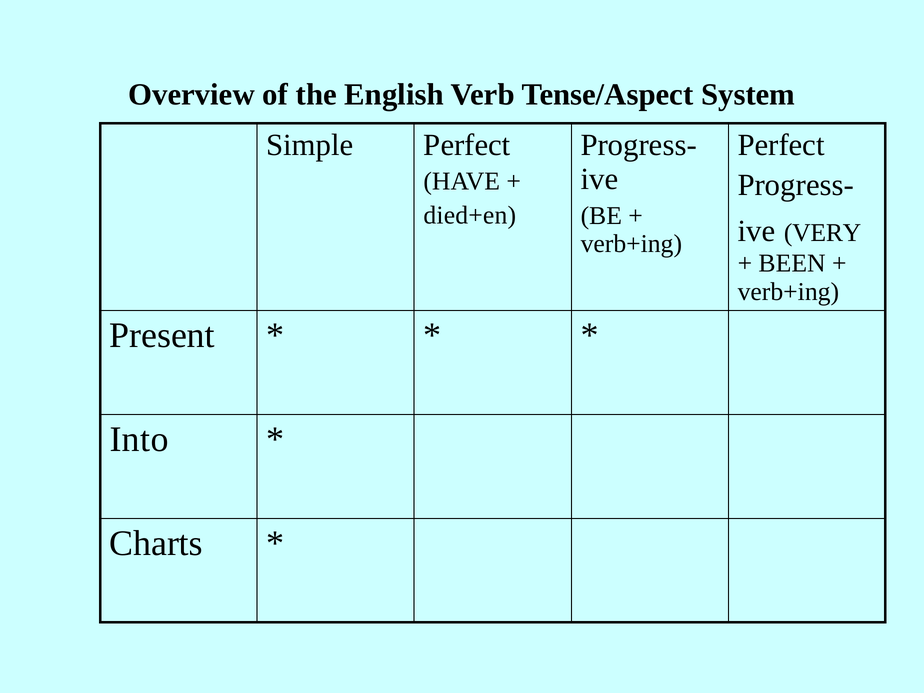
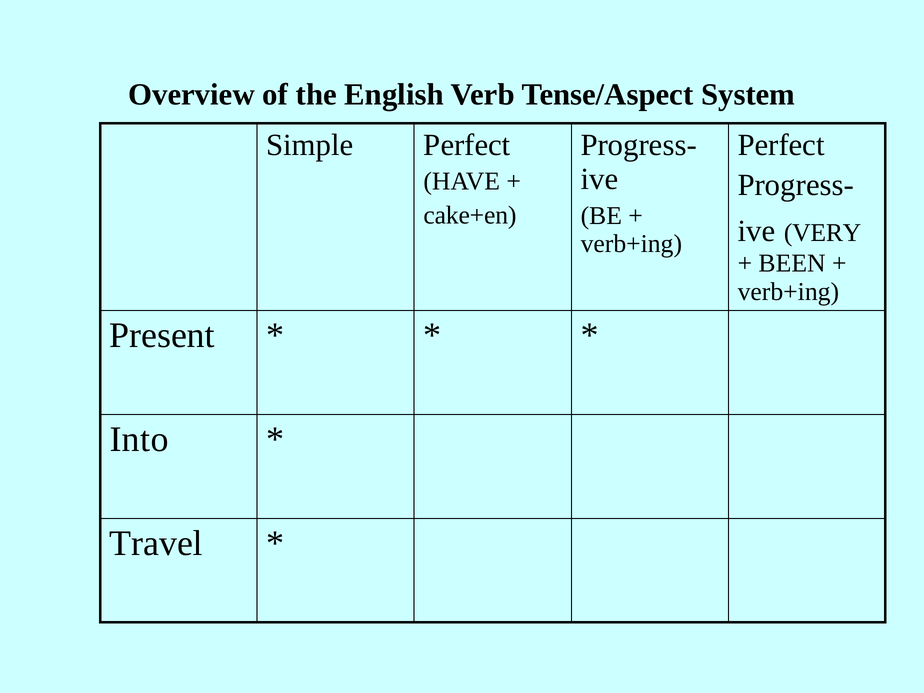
died+en: died+en -> cake+en
Charts: Charts -> Travel
